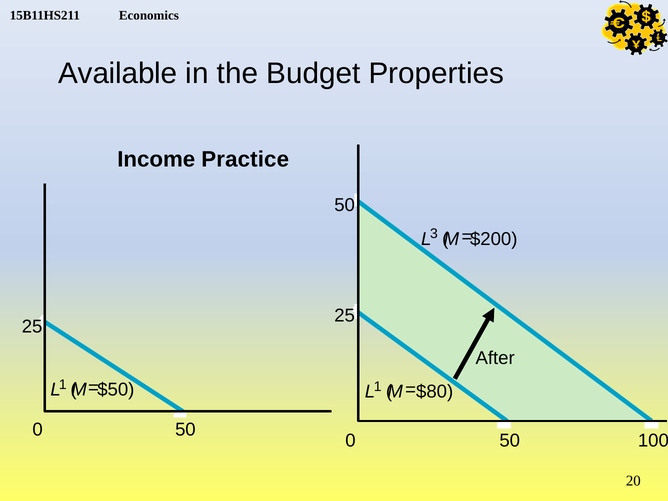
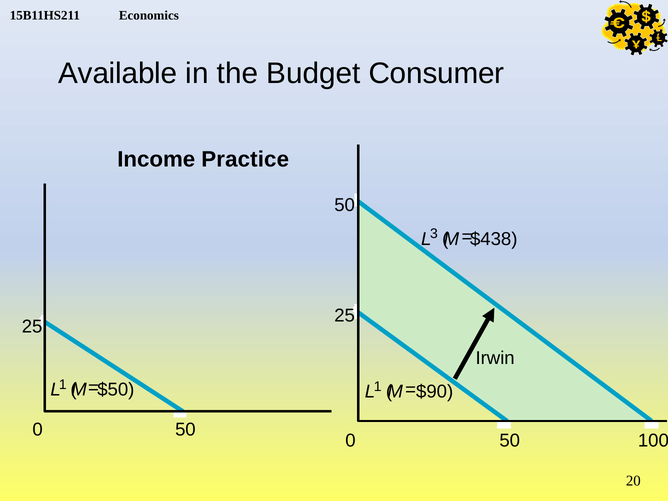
Properties: Properties -> Consumer
$200: $200 -> $438
After: After -> Irwin
$80: $80 -> $90
